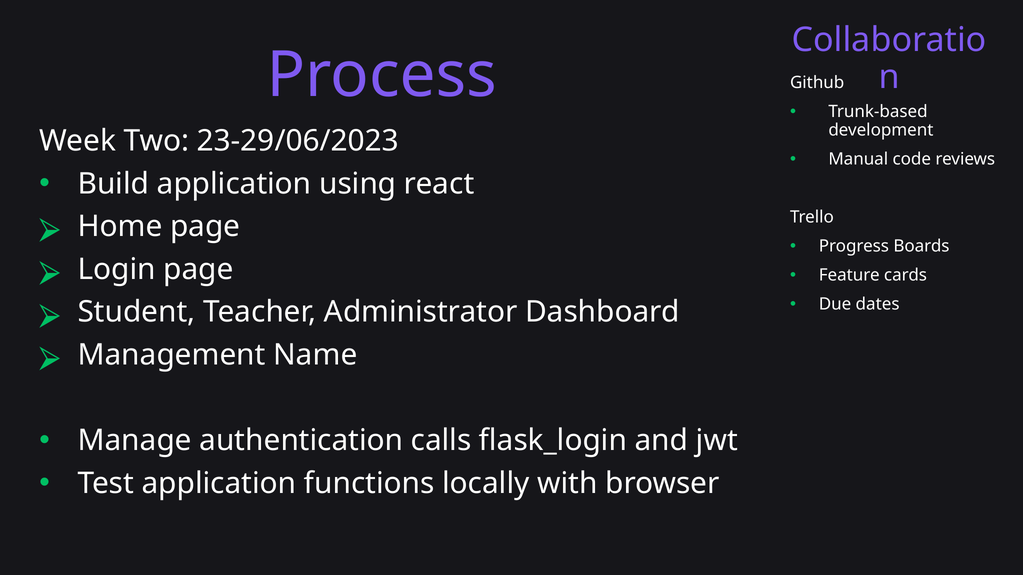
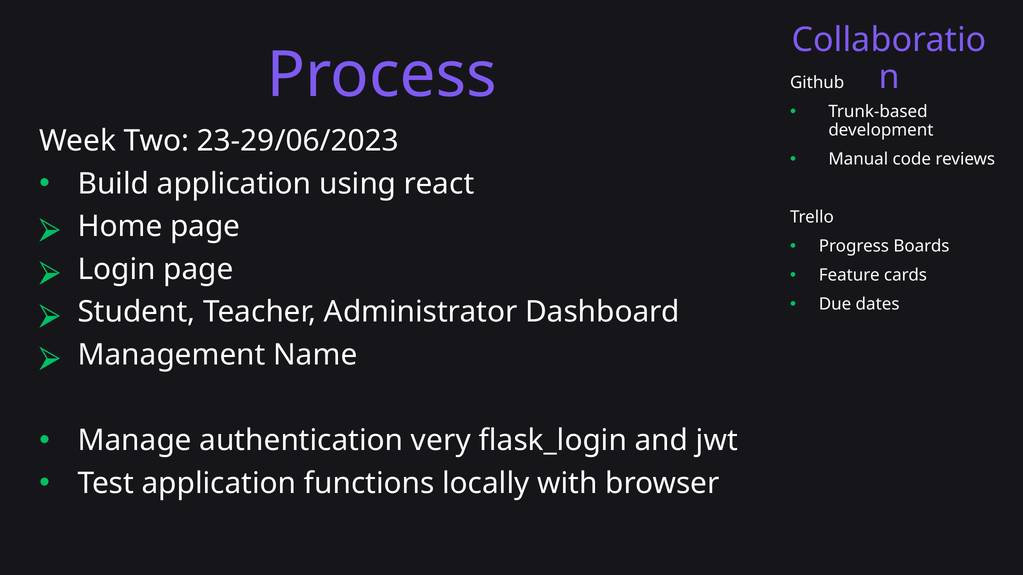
calls: calls -> very
